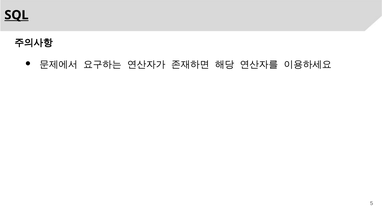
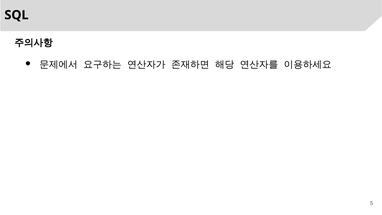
SQL underline: present -> none
